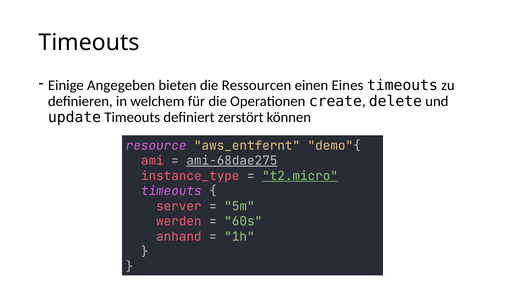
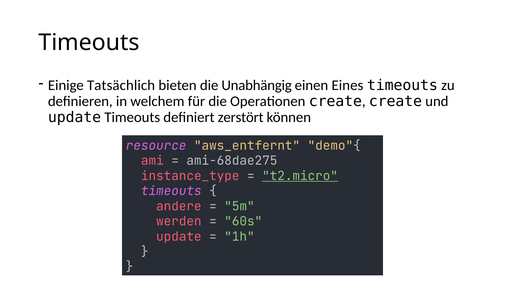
Angegeben: Angegeben -> Tatsächlich
Ressourcen: Ressourcen -> Unabhängig
create delete: delete -> create
ami-68dae275 underline: present -> none
server: server -> andere
anhand at (179, 237): anhand -> update
